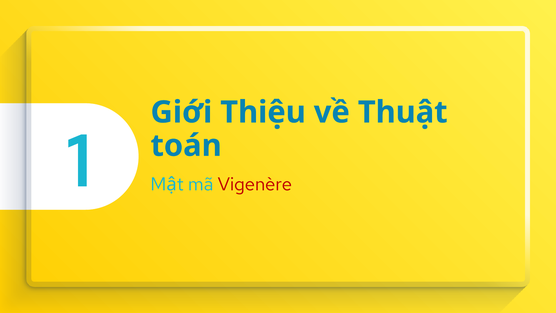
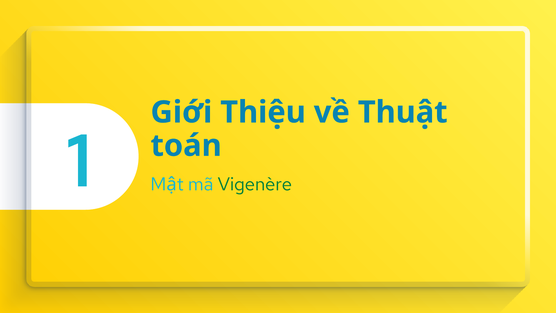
Vigenère colour: red -> green
